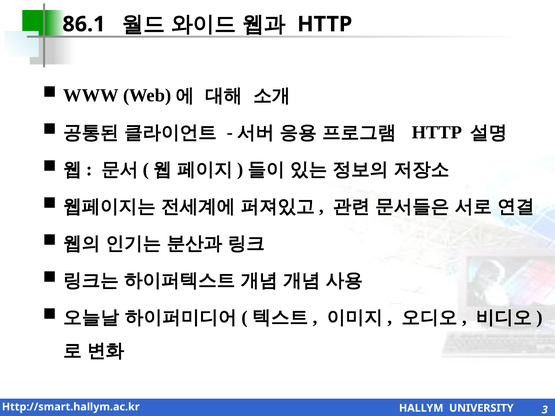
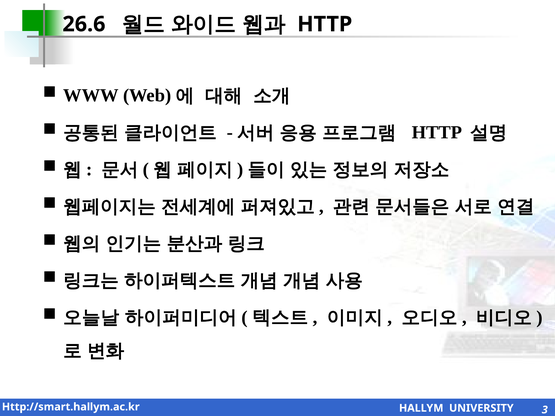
86.1: 86.1 -> 26.6
